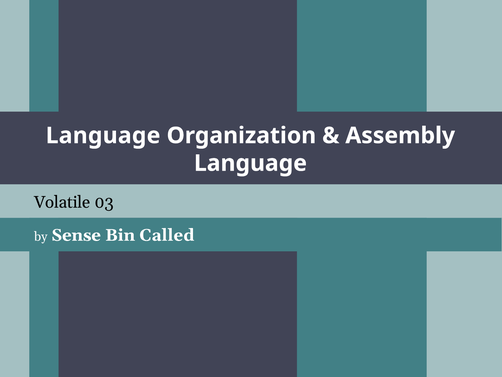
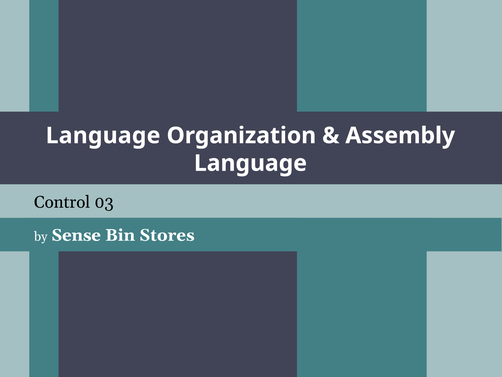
Volatile: Volatile -> Control
Called: Called -> Stores
